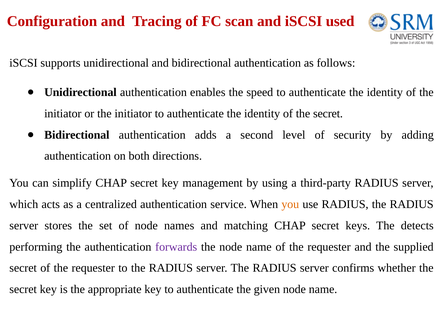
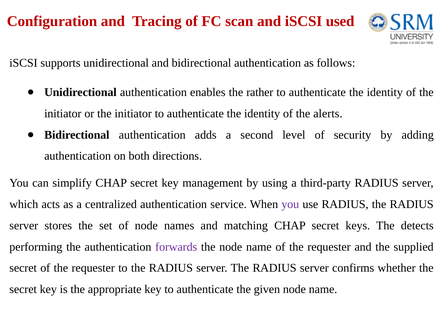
speed: speed -> rather
of the secret: secret -> alerts
you at (290, 204) colour: orange -> purple
